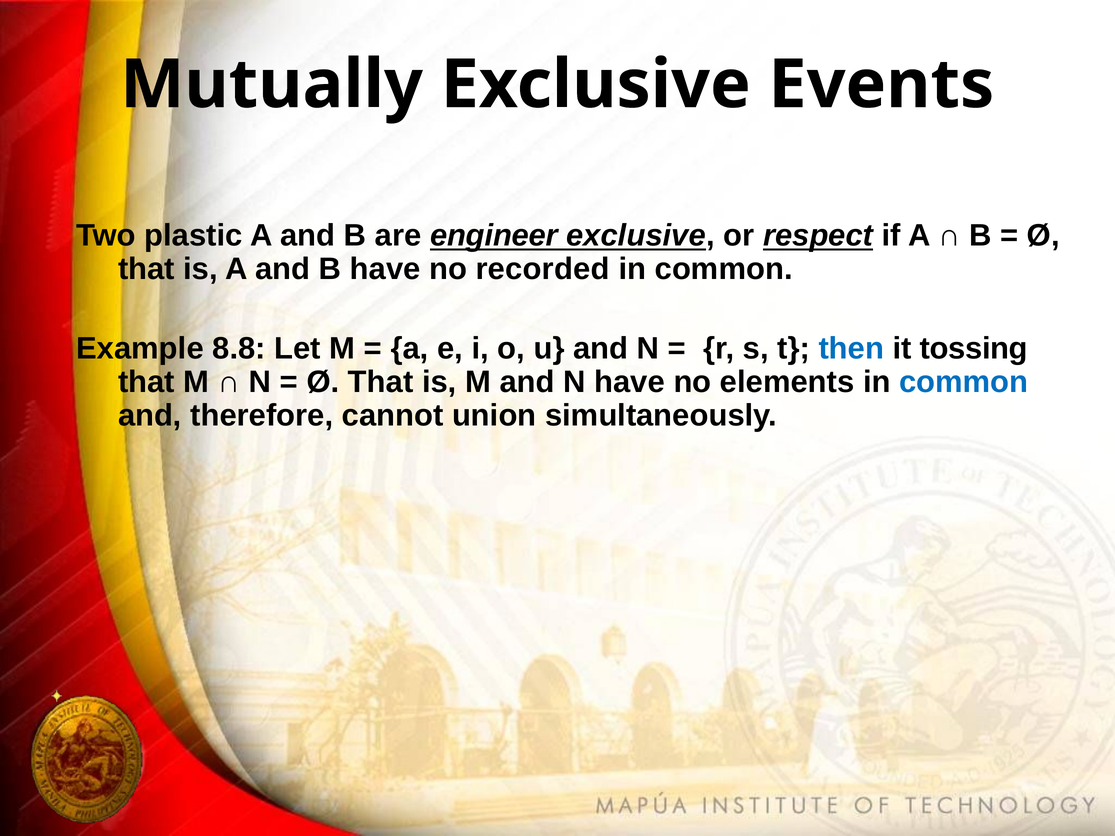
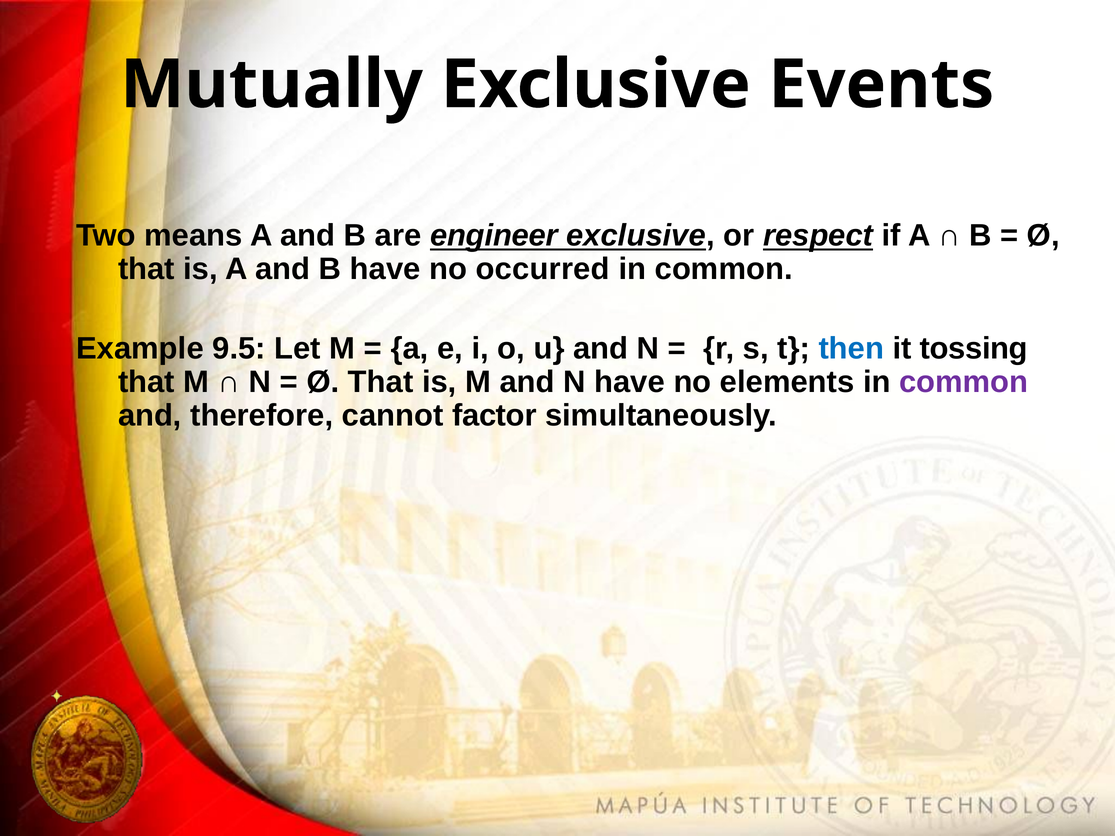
plastic: plastic -> means
recorded: recorded -> occurred
8.8: 8.8 -> 9.5
common at (964, 382) colour: blue -> purple
union: union -> factor
